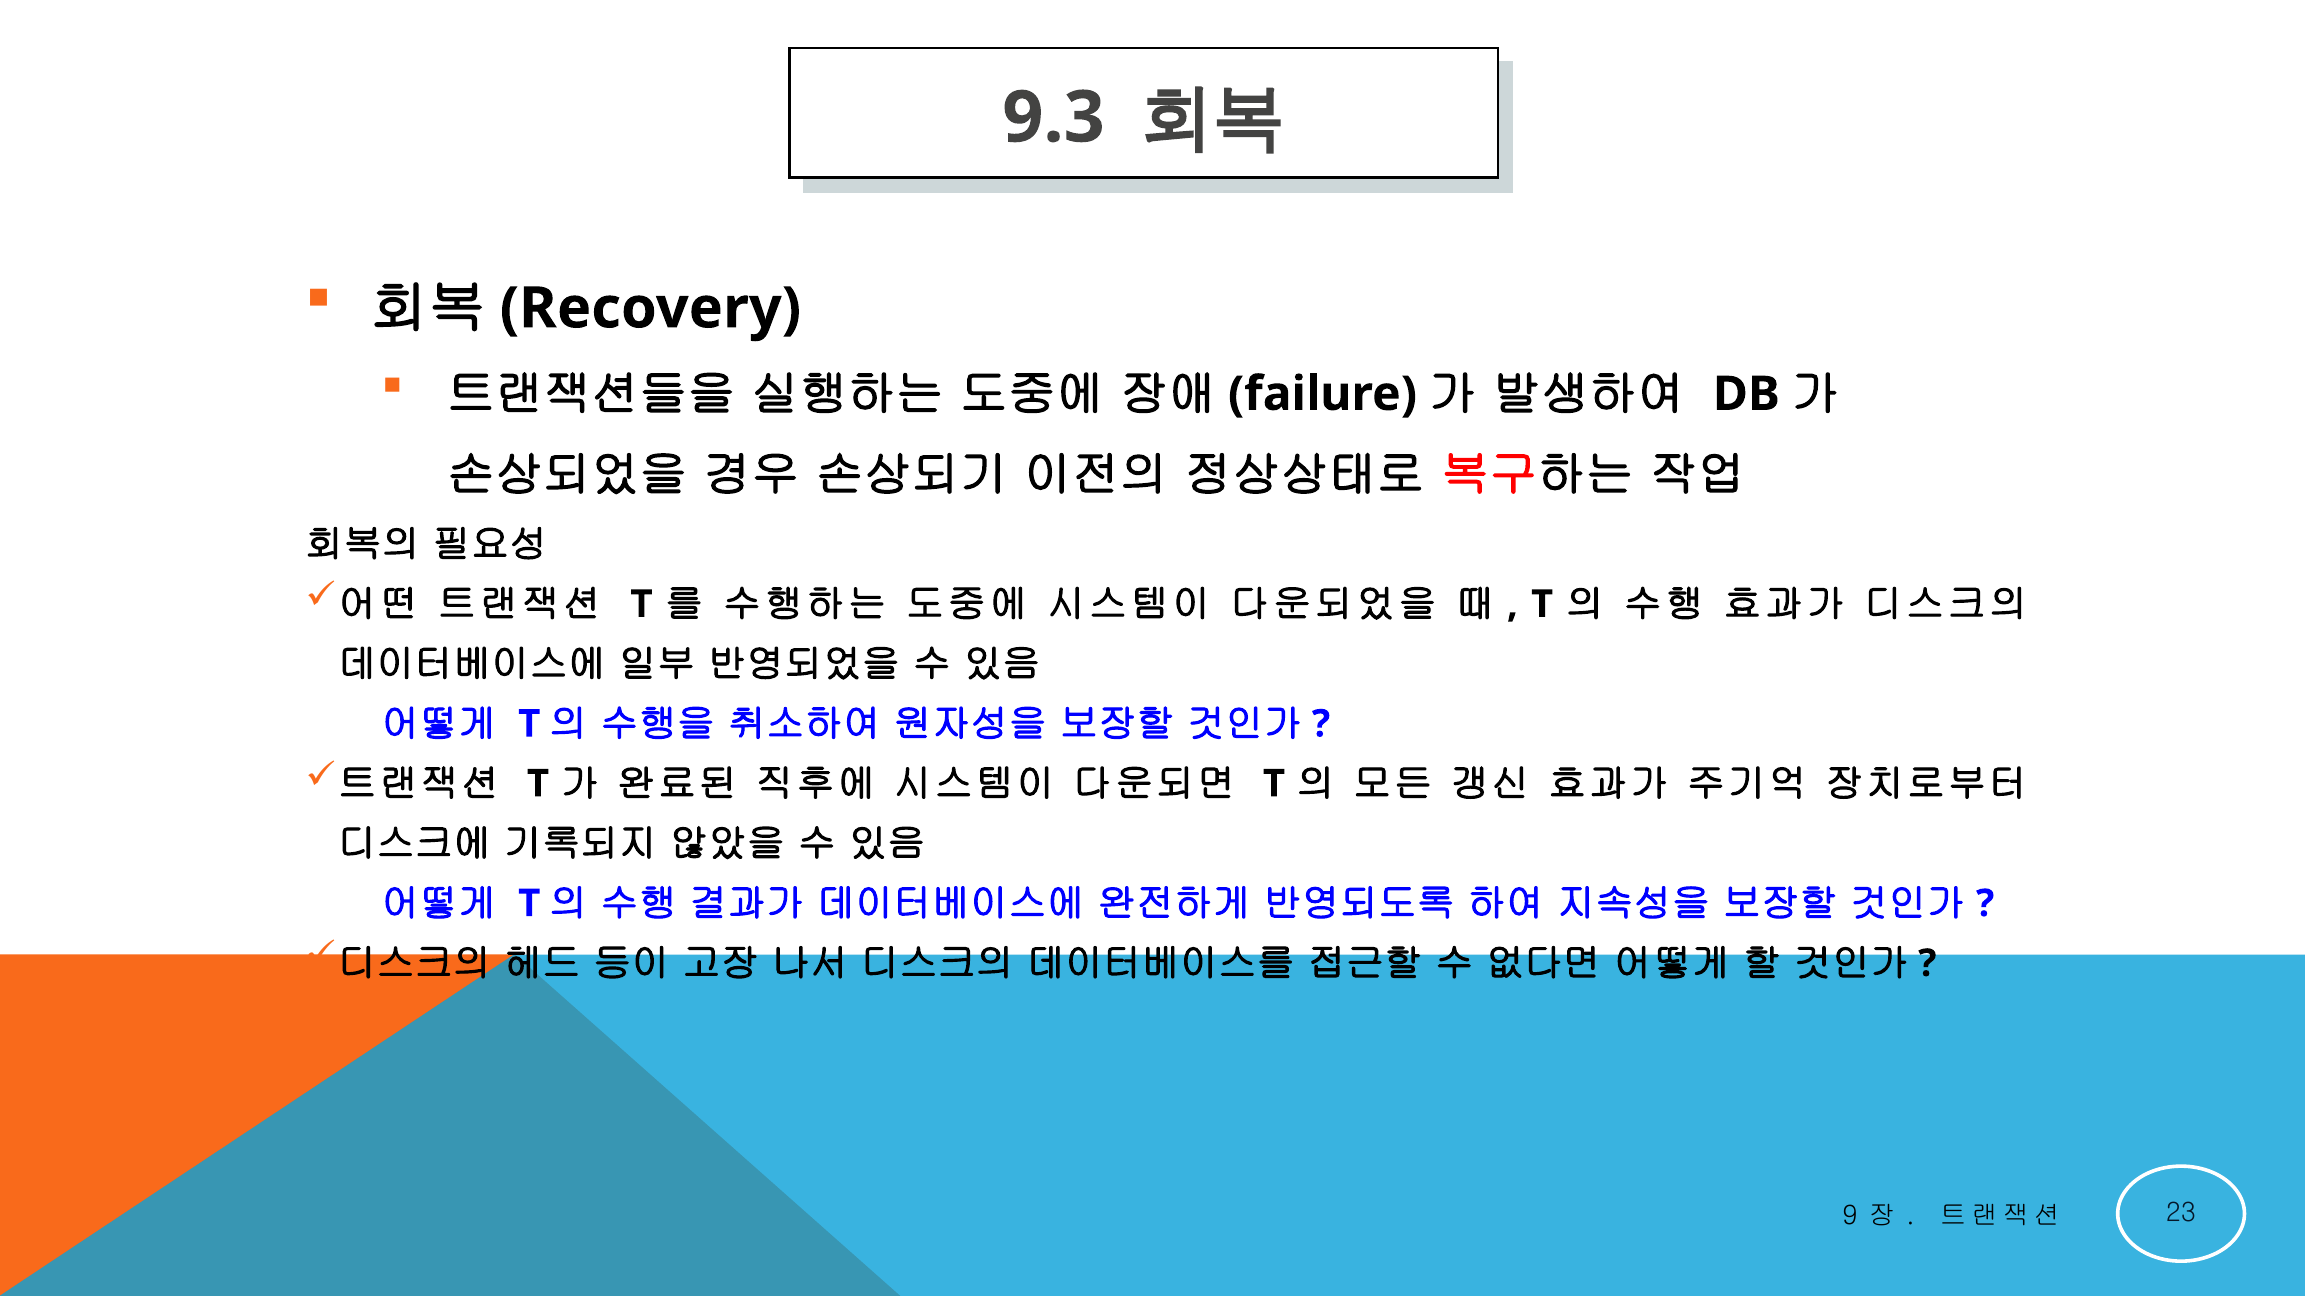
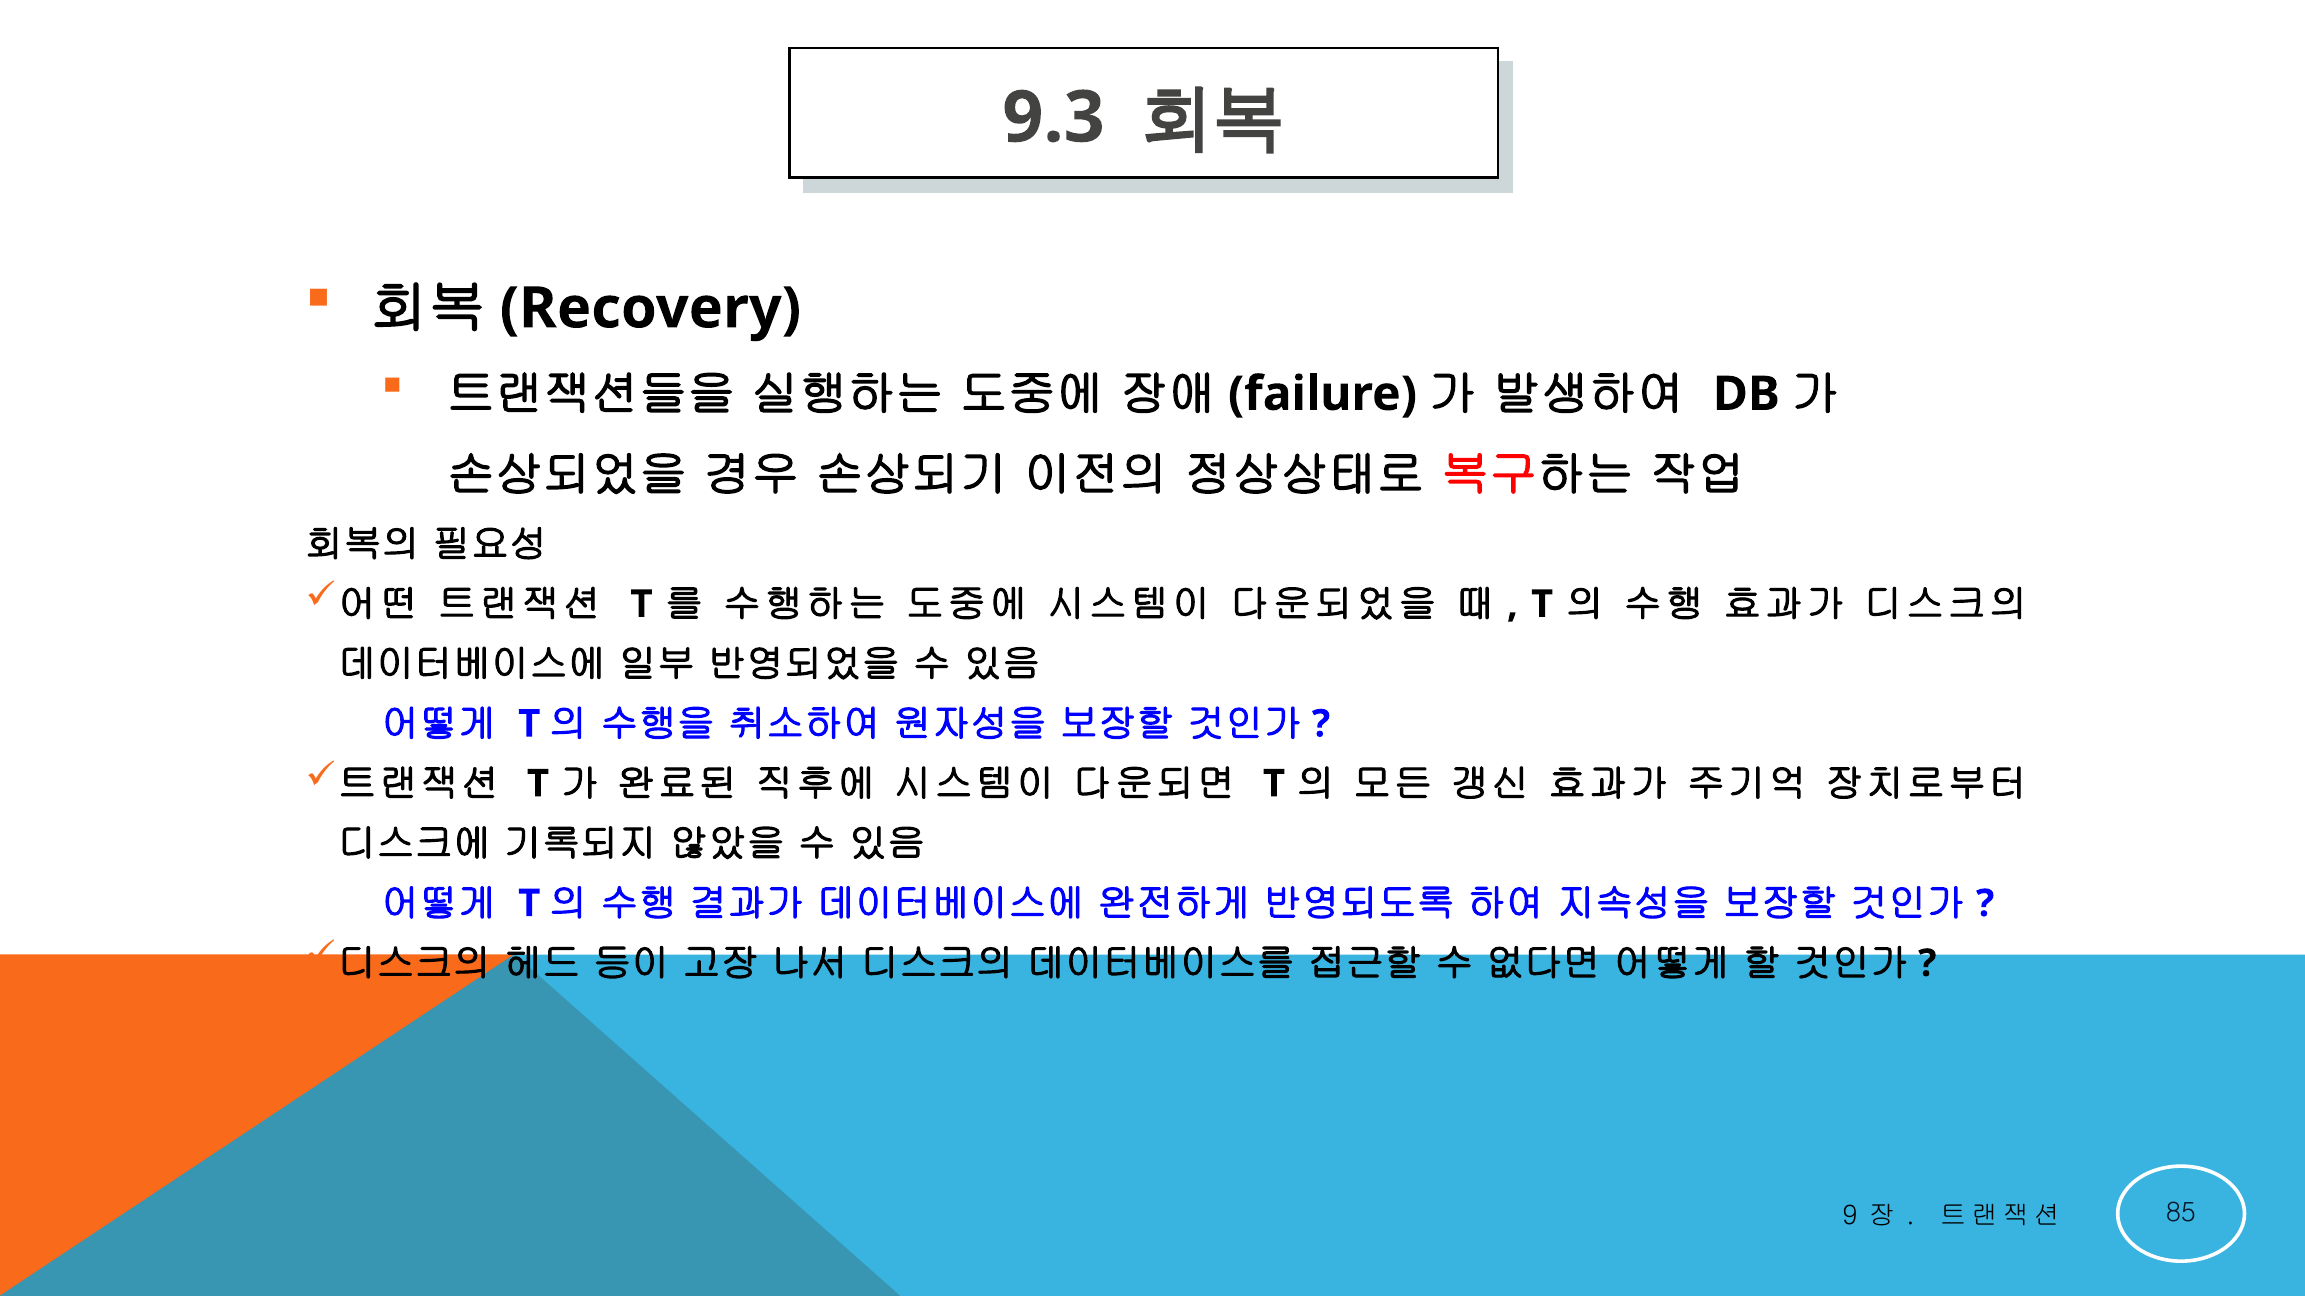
23: 23 -> 85
